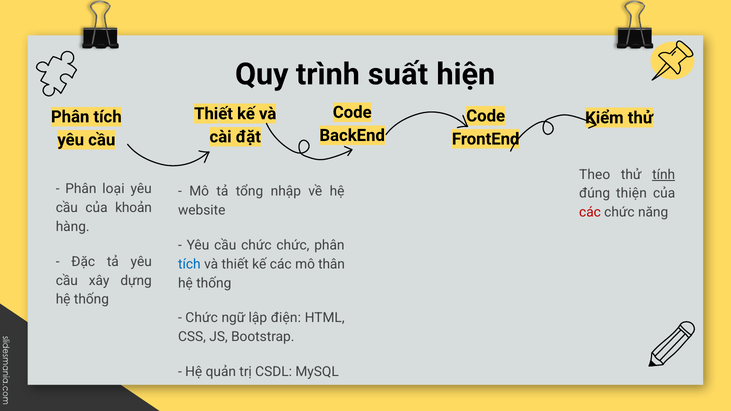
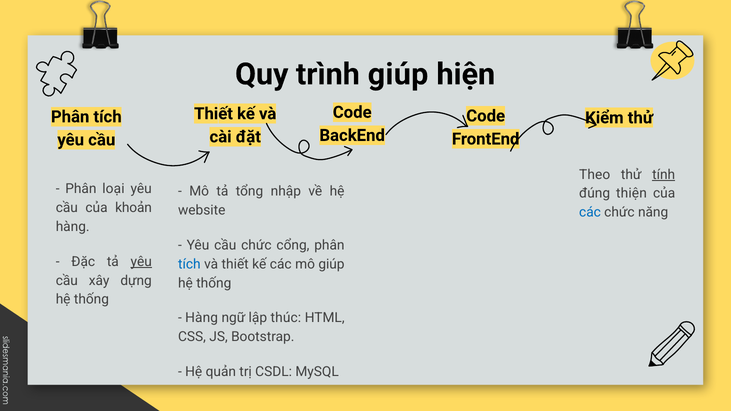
trình suất: suất -> giúp
các at (590, 212) colour: red -> blue
chức chức: chức -> cổng
yêu at (141, 262) underline: none -> present
mô thân: thân -> giúp
Chức at (202, 318): Chức -> Hàng
điện: điện -> thúc
